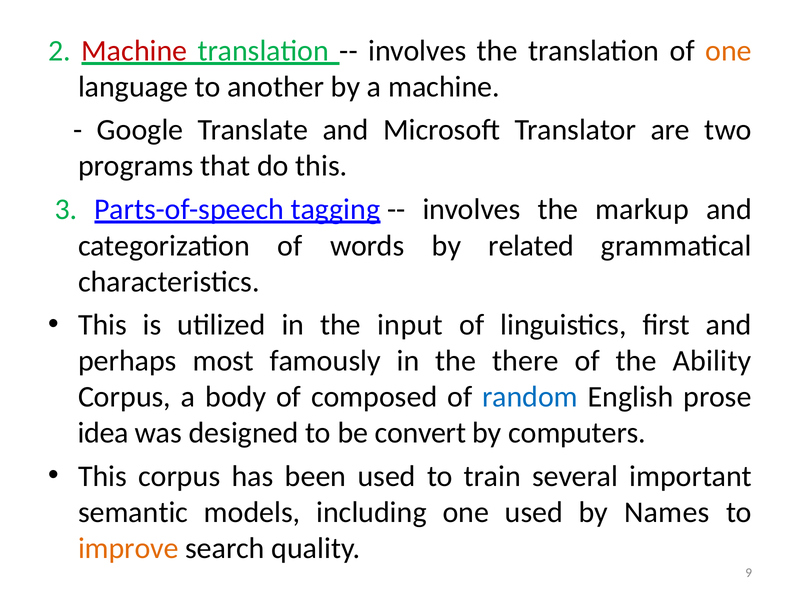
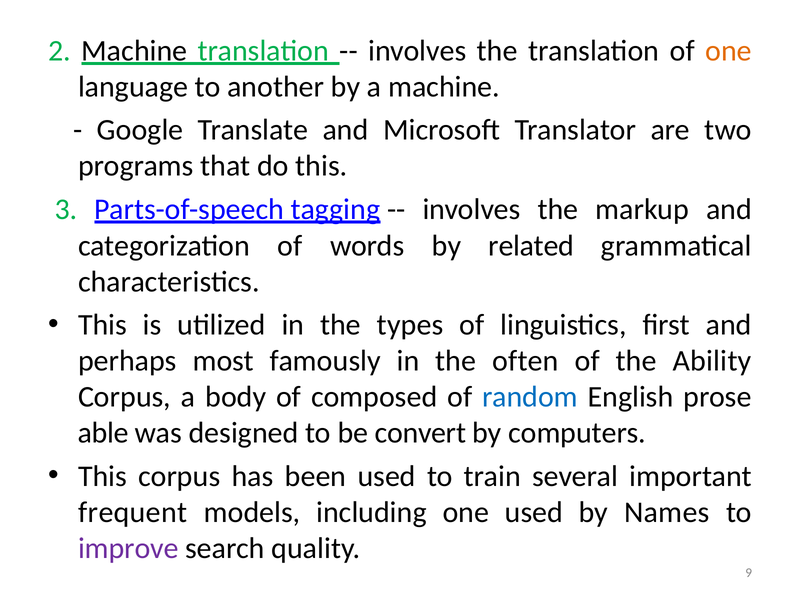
Machine at (134, 51) colour: red -> black
input: input -> types
there: there -> often
idea: idea -> able
semantic: semantic -> frequent
improve colour: orange -> purple
